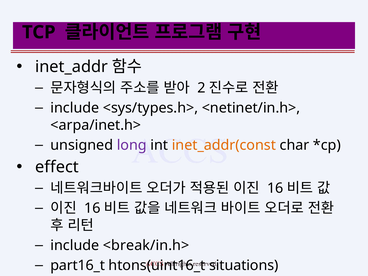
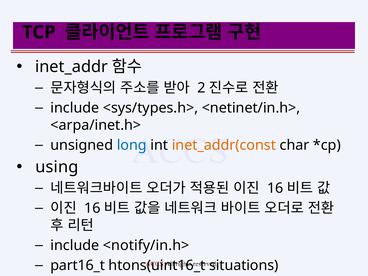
long colour: purple -> blue
effect: effect -> using
<break/in.h>: <break/in.h> -> <notify/in.h>
